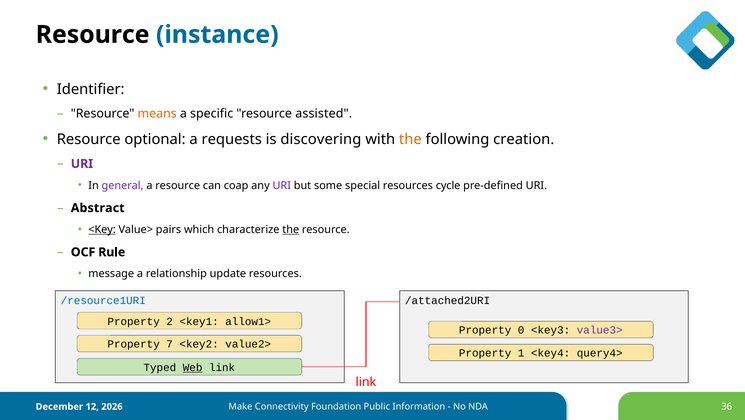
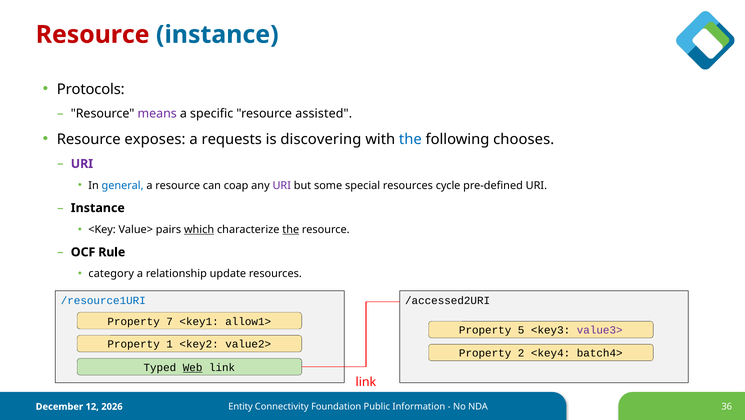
Resource at (93, 35) colour: black -> red
Identifier: Identifier -> Protocols
means colour: orange -> purple
optional: optional -> exposes
the at (410, 139) colour: orange -> blue
creation: creation -> chooses
general colour: purple -> blue
Abstract at (98, 208): Abstract -> Instance
<Key underline: present -> none
which underline: none -> present
message: message -> category
/attached2URI: /attached2URI -> /accessed2URI
2: 2 -> 7
0: 0 -> 5
7: 7 -> 1
1: 1 -> 2
query4>: query4> -> batch4>
Make: Make -> Entity
